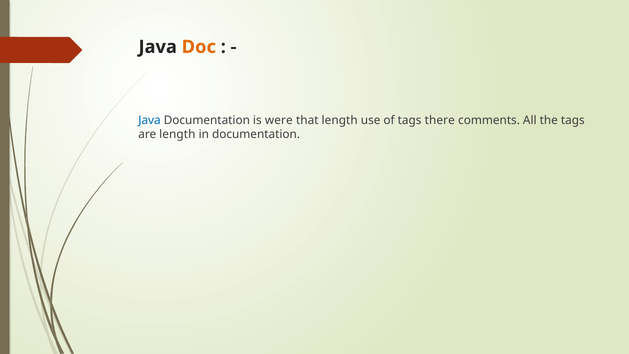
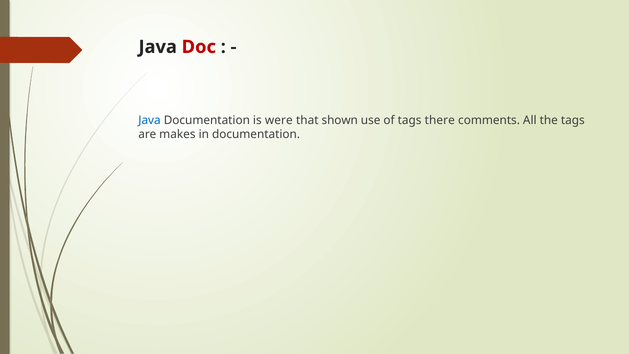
Doc colour: orange -> red
that length: length -> shown
are length: length -> makes
